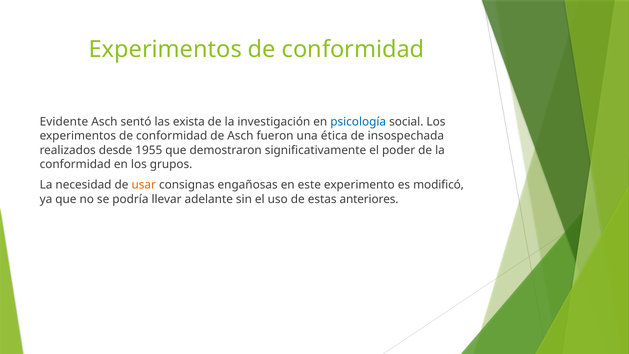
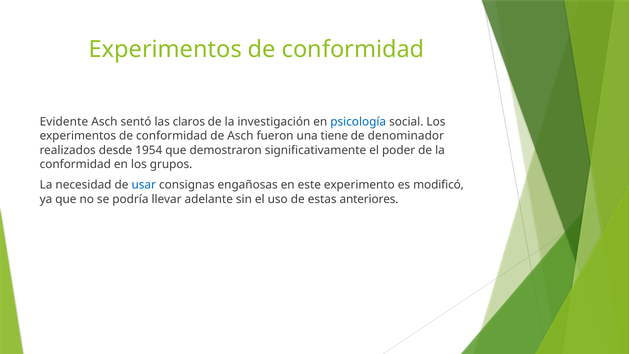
exista: exista -> claros
ética: ética -> tiene
insospechada: insospechada -> denominador
1955: 1955 -> 1954
usar colour: orange -> blue
